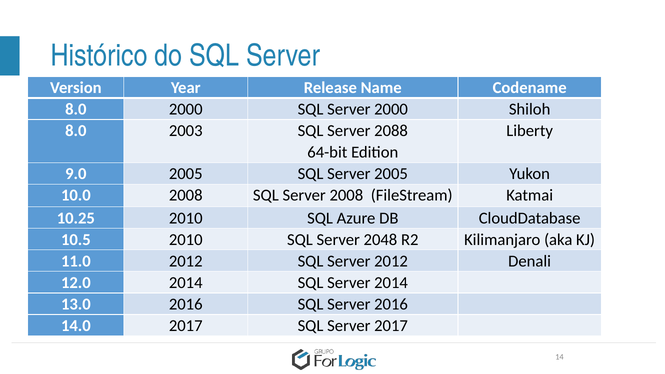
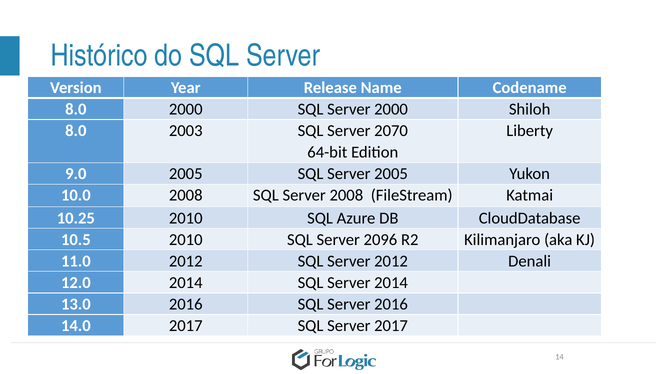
2088: 2088 -> 2070
2048: 2048 -> 2096
